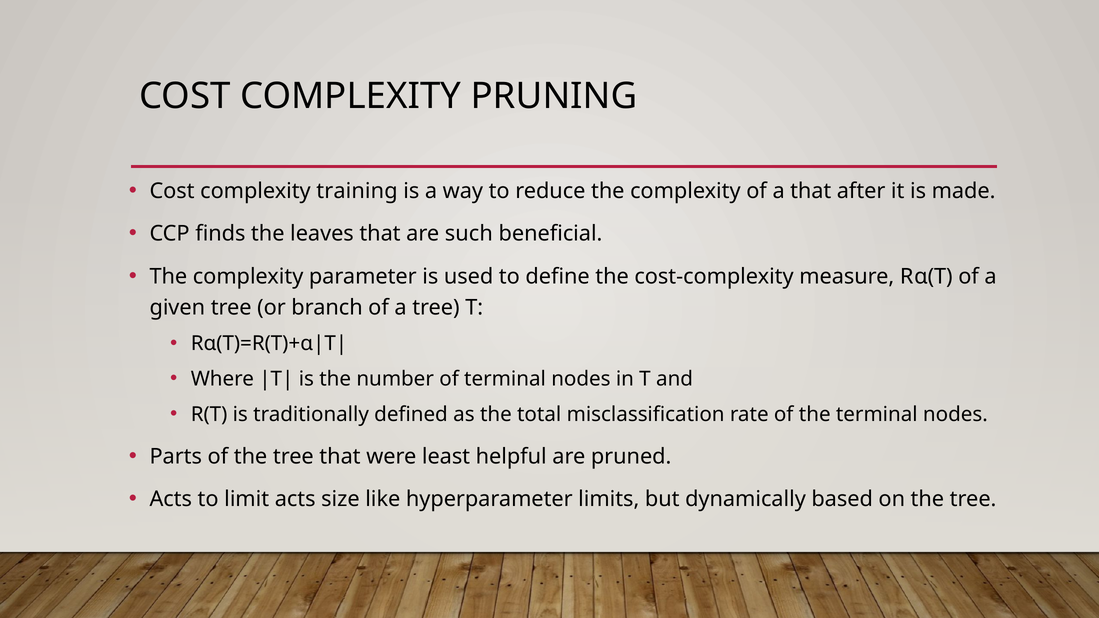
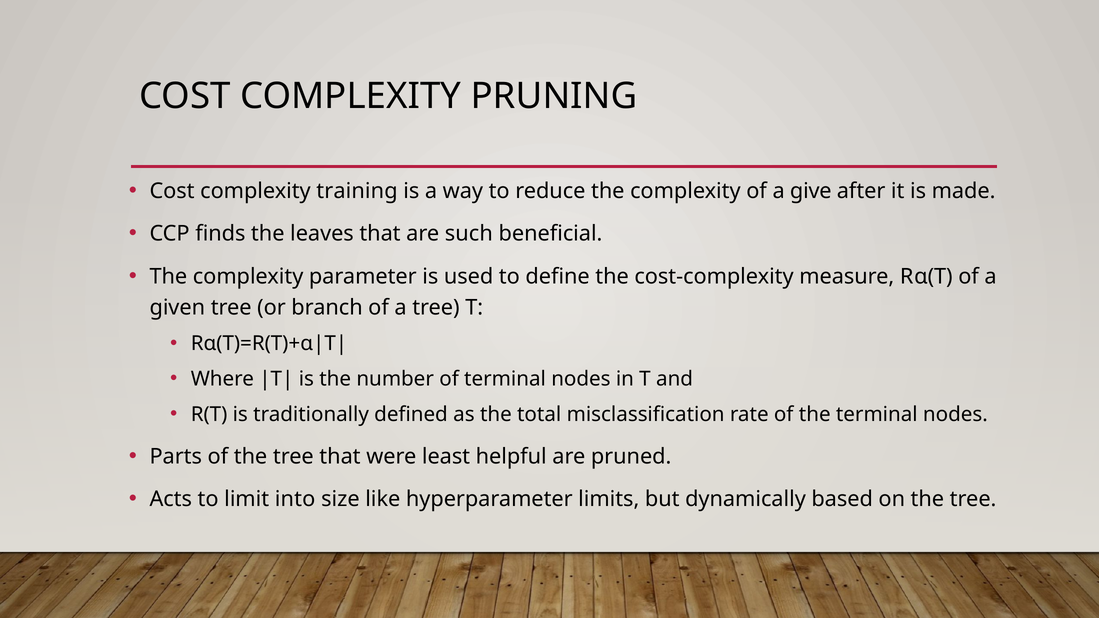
a that: that -> give
limit acts: acts -> into
